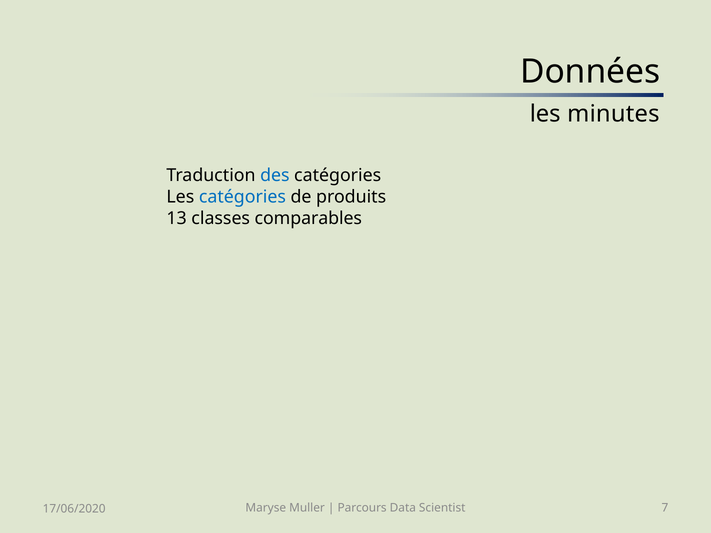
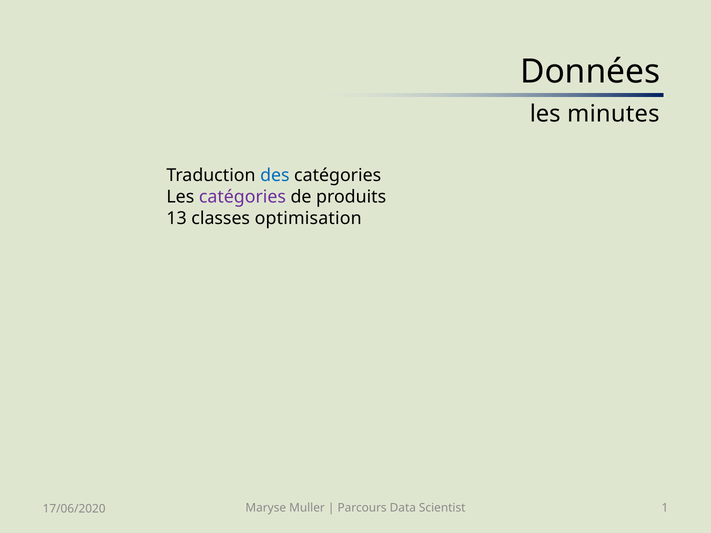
catégories at (242, 197) colour: blue -> purple
comparables: comparables -> optimisation
7: 7 -> 1
